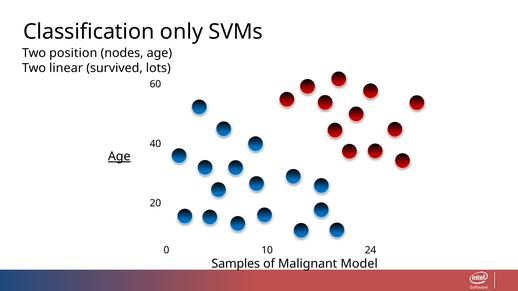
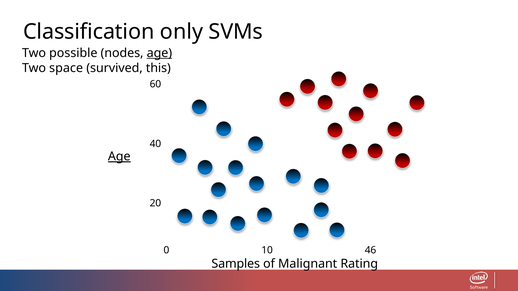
position: position -> possible
age at (159, 53) underline: none -> present
linear: linear -> space
lots: lots -> this
24: 24 -> 46
Model: Model -> Rating
